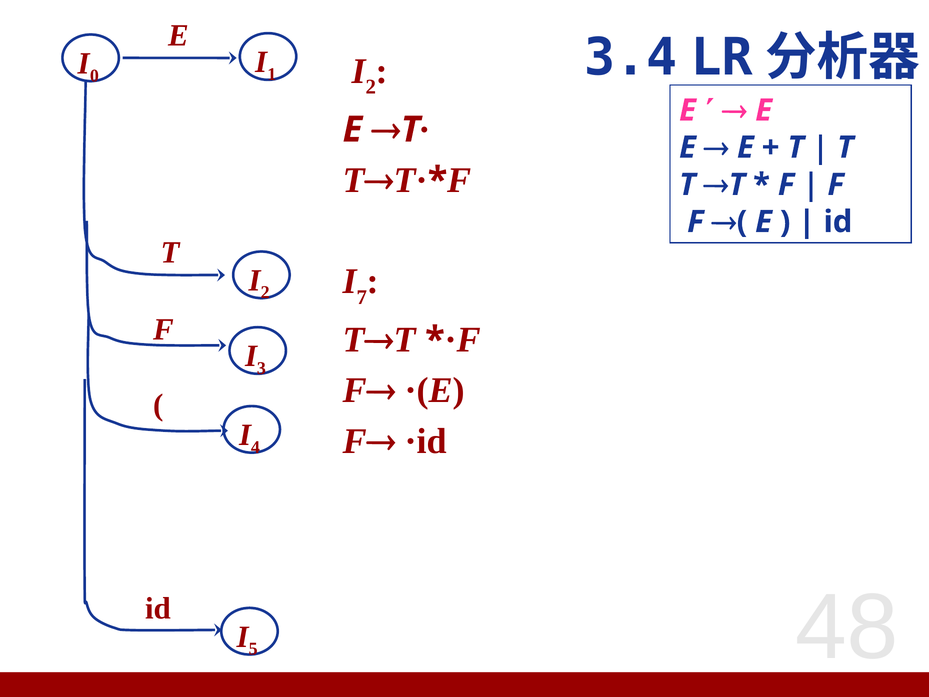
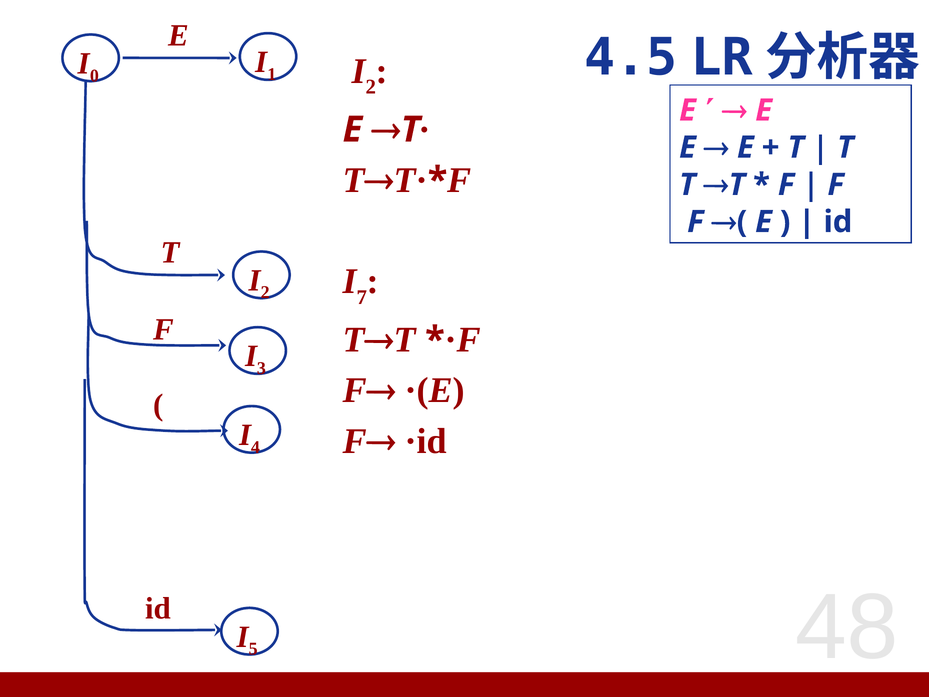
3.4: 3.4 -> 4.5
